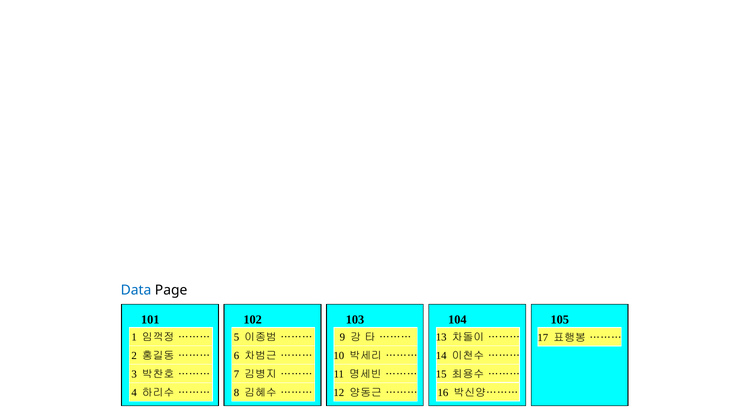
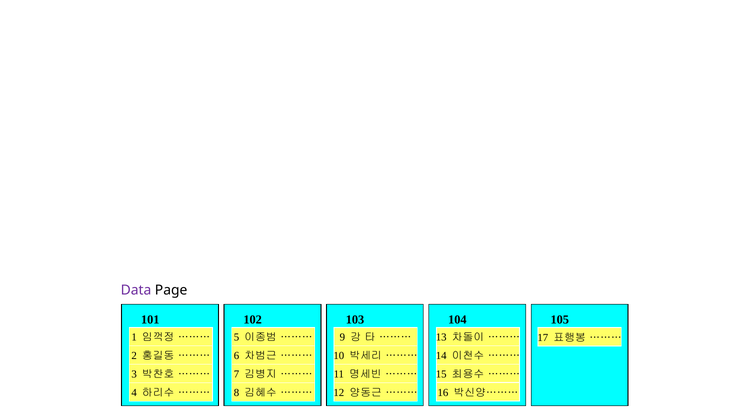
Data colour: blue -> purple
